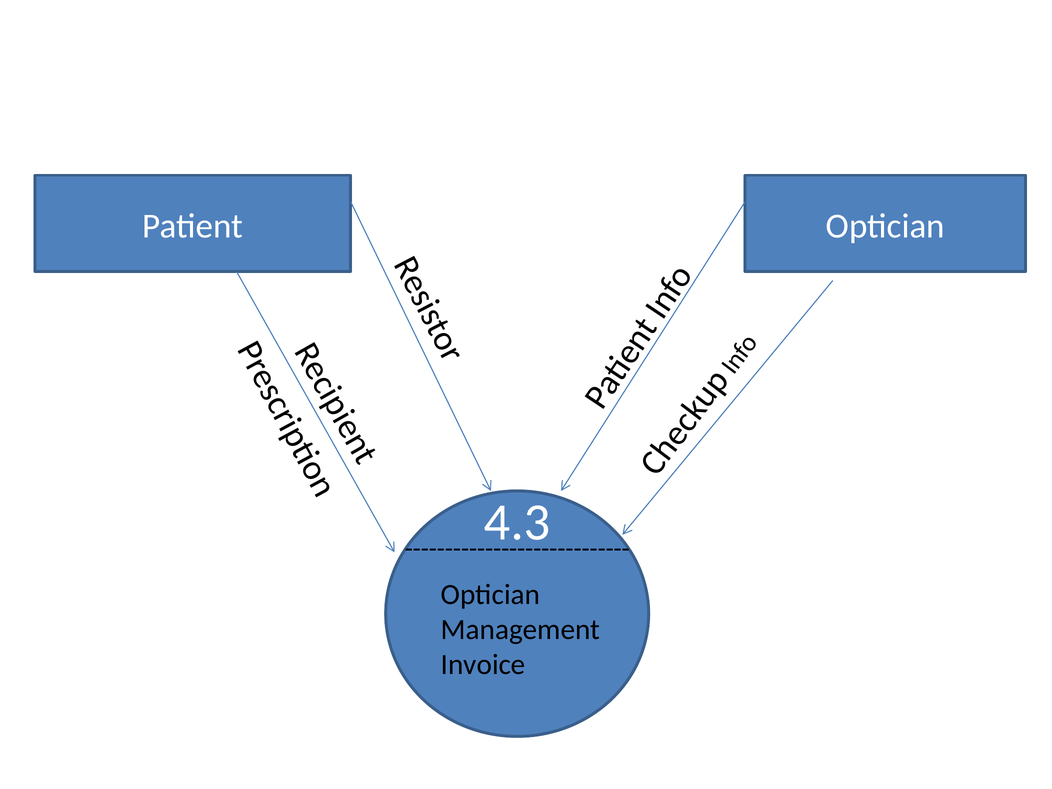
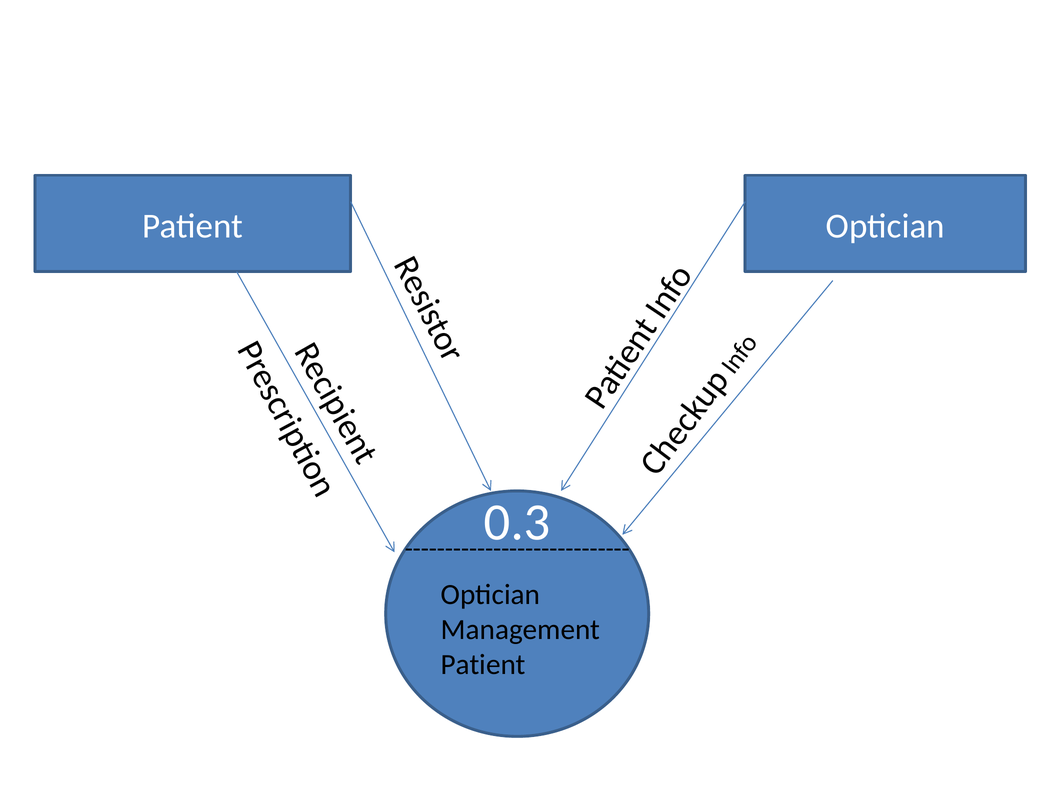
4.3: 4.3 -> 0.3
Invoice at (483, 665): Invoice -> Patient
